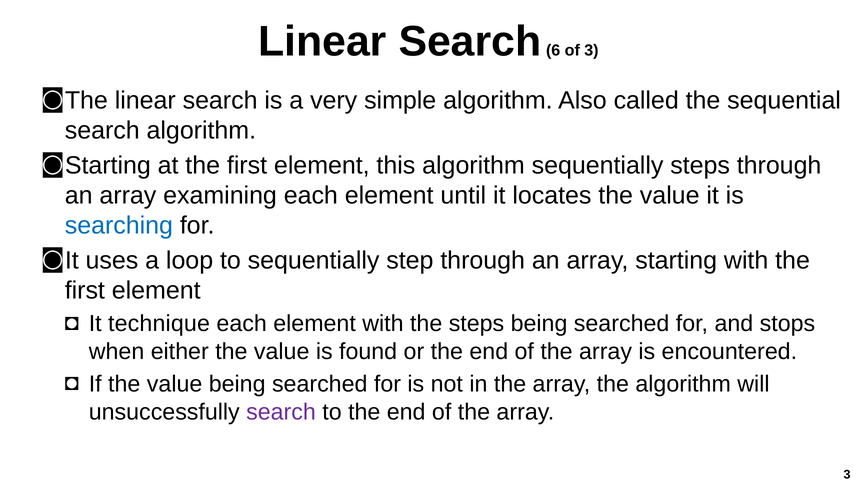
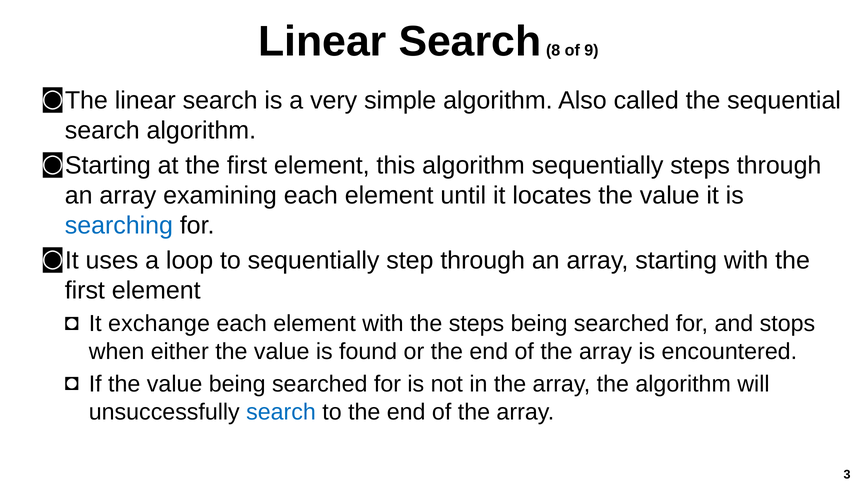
6: 6 -> 8
of 3: 3 -> 9
technique: technique -> exchange
search at (281, 412) colour: purple -> blue
